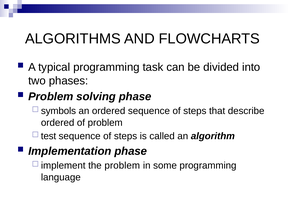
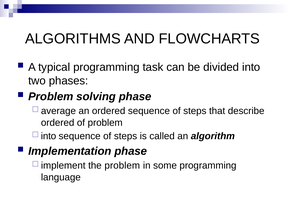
symbols: symbols -> average
test at (49, 136): test -> into
